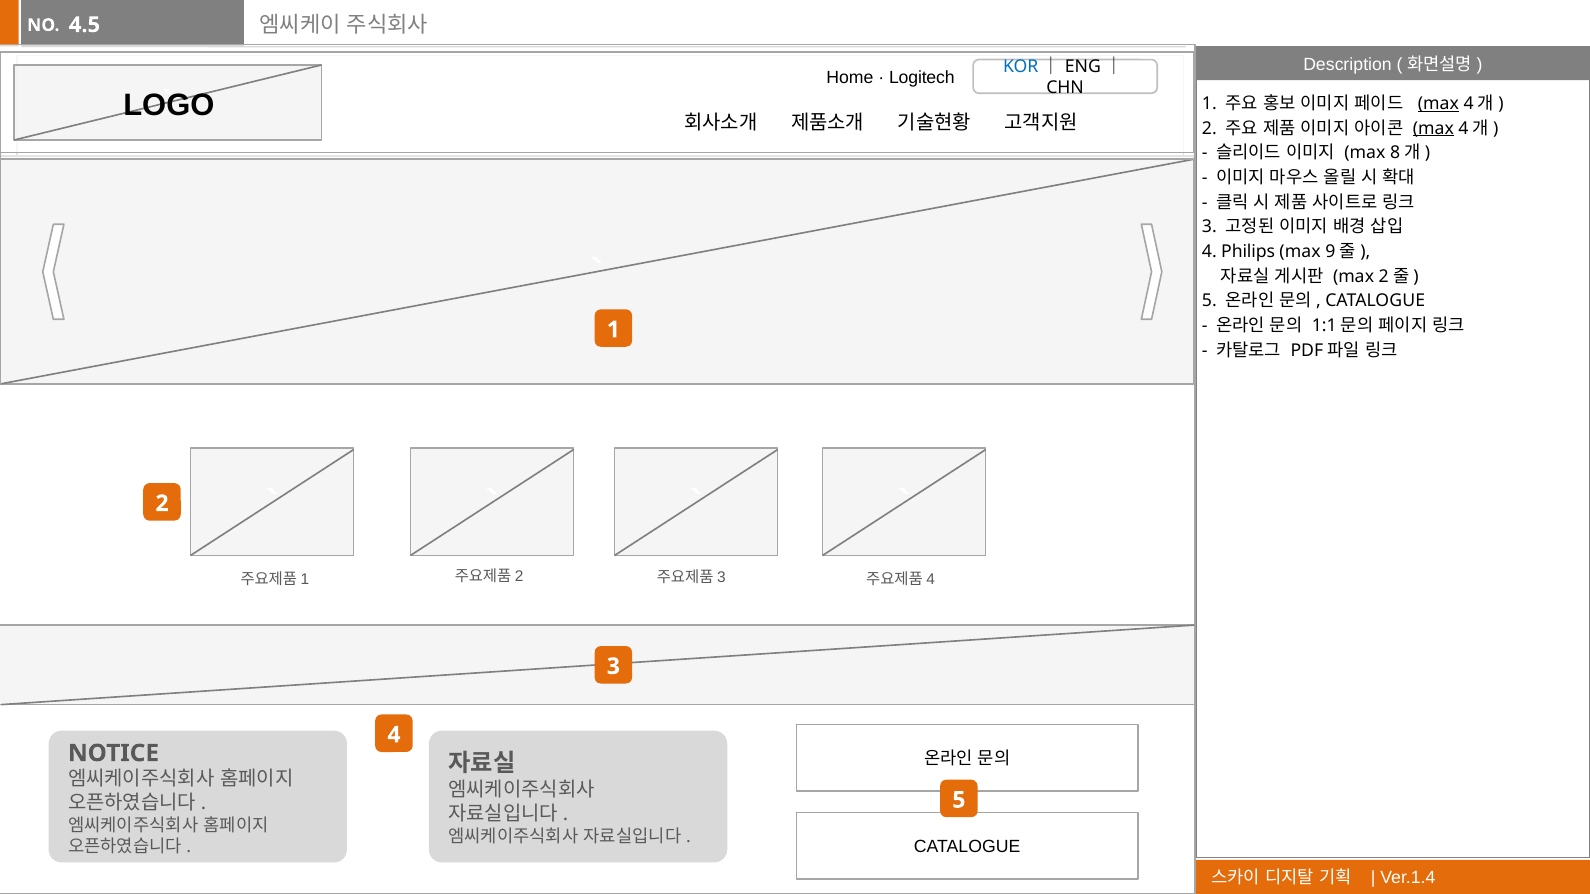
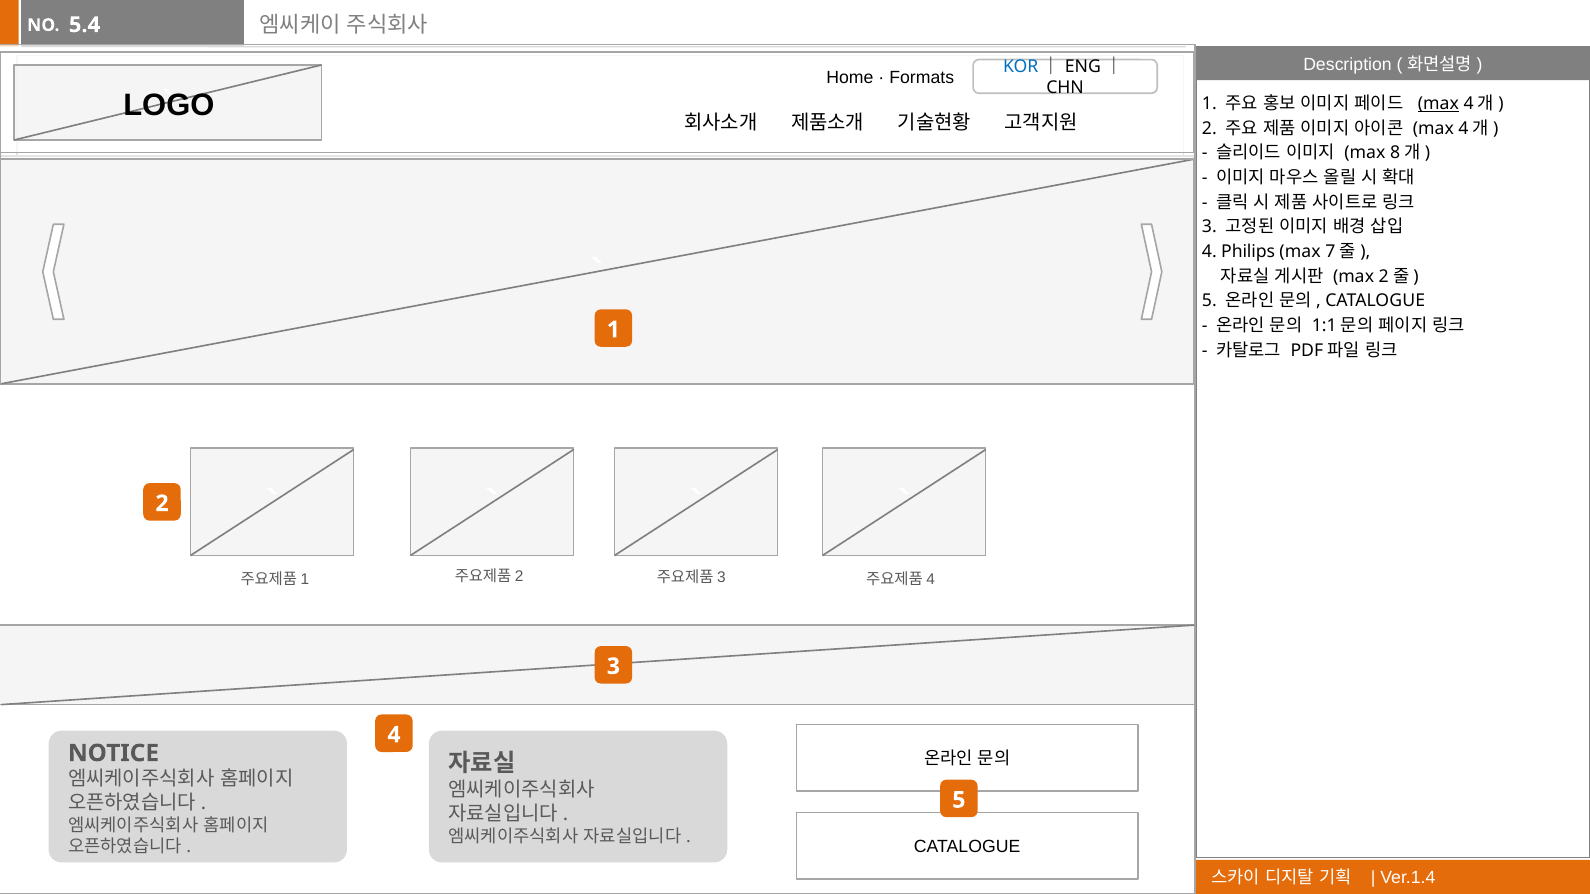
4.5: 4.5 -> 5.4
Logitech: Logitech -> Formats
max at (1433, 128) underline: present -> none
9: 9 -> 7
